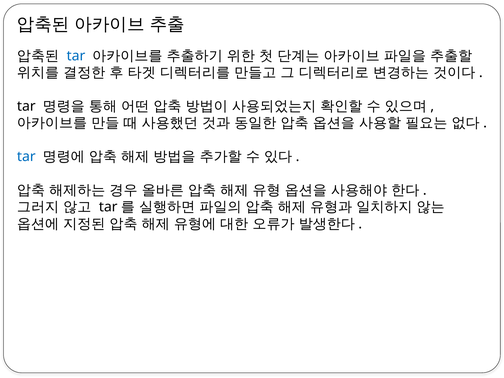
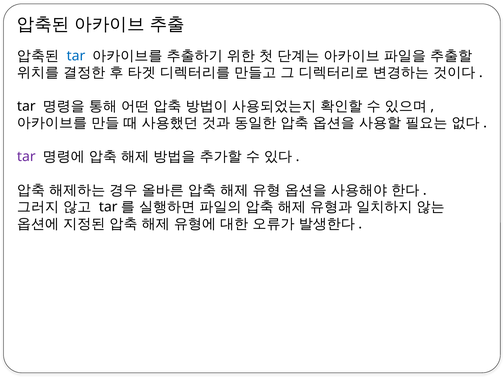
tar at (26, 157) colour: blue -> purple
